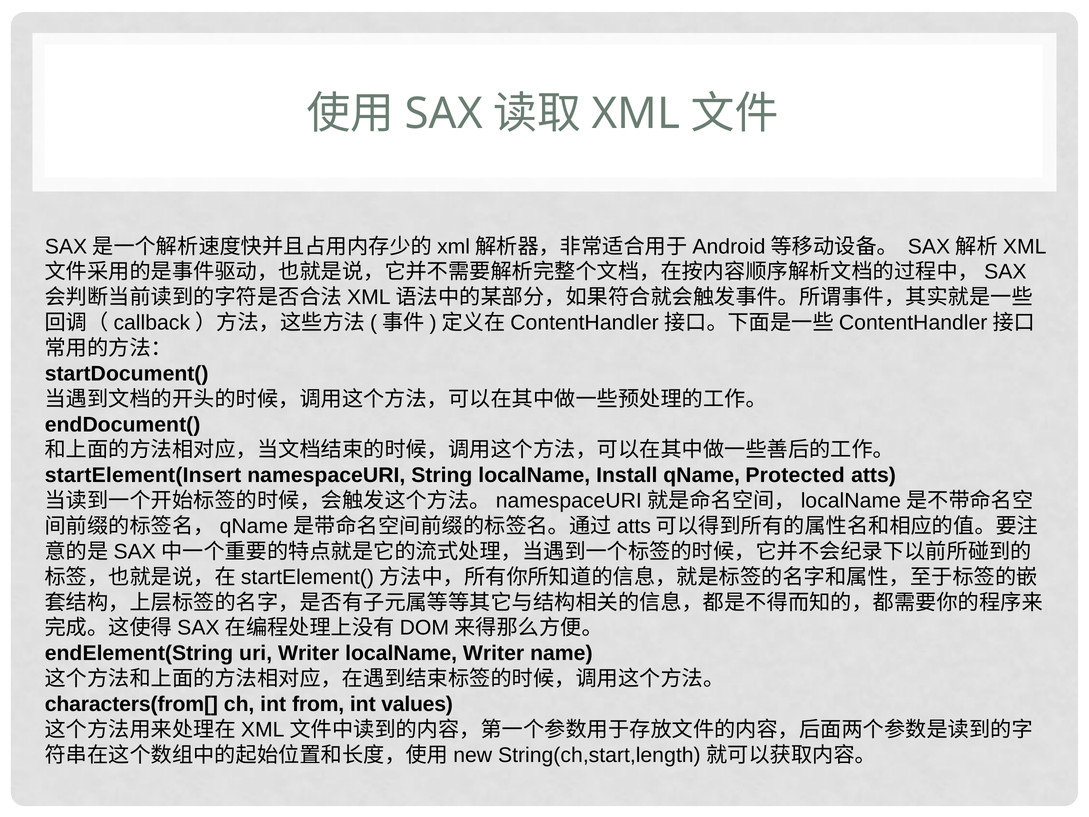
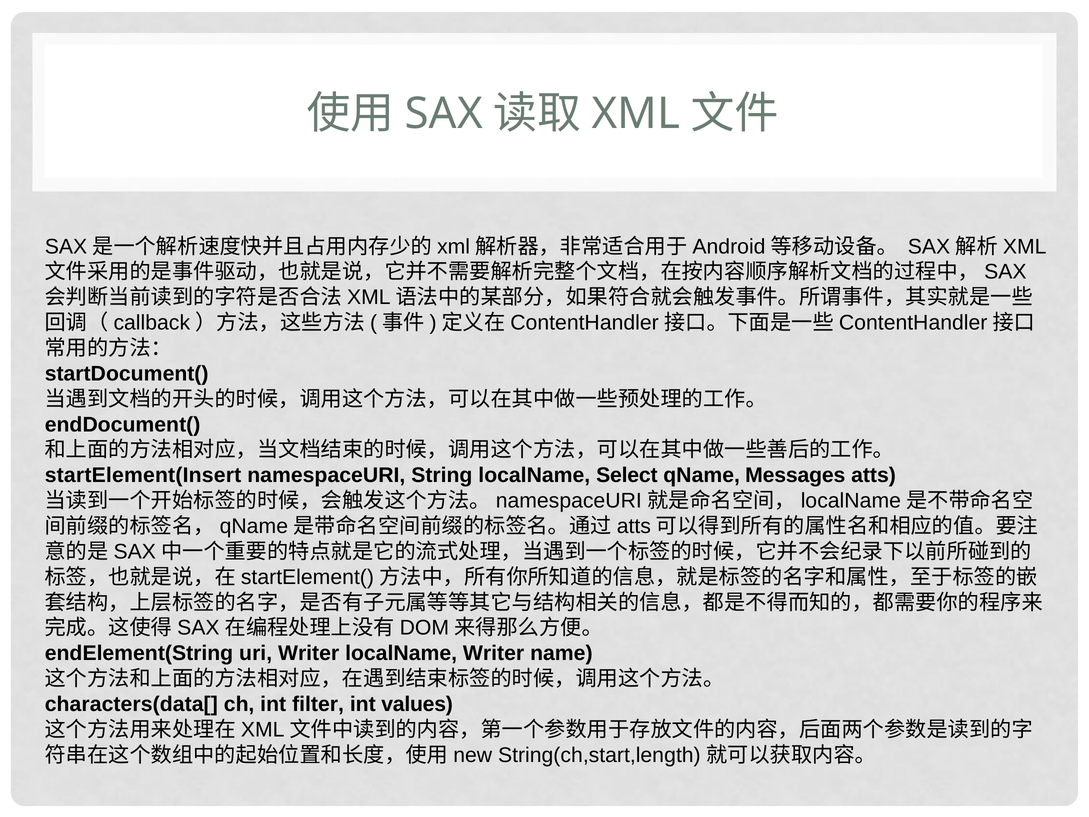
Install: Install -> Select
Protected: Protected -> Messages
characters(from[: characters(from[ -> characters(data[
from: from -> filter
